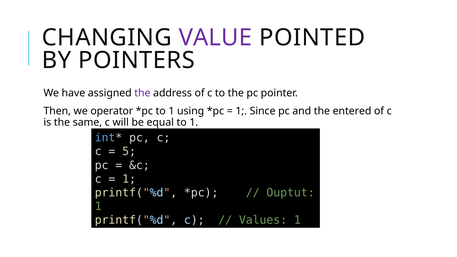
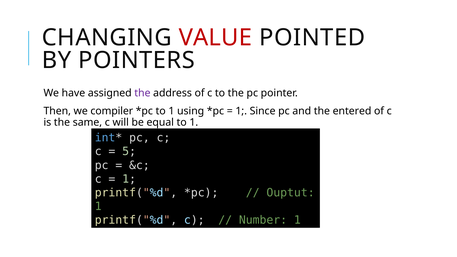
VALUE colour: purple -> red
operator: operator -> compiler
Values: Values -> Number
